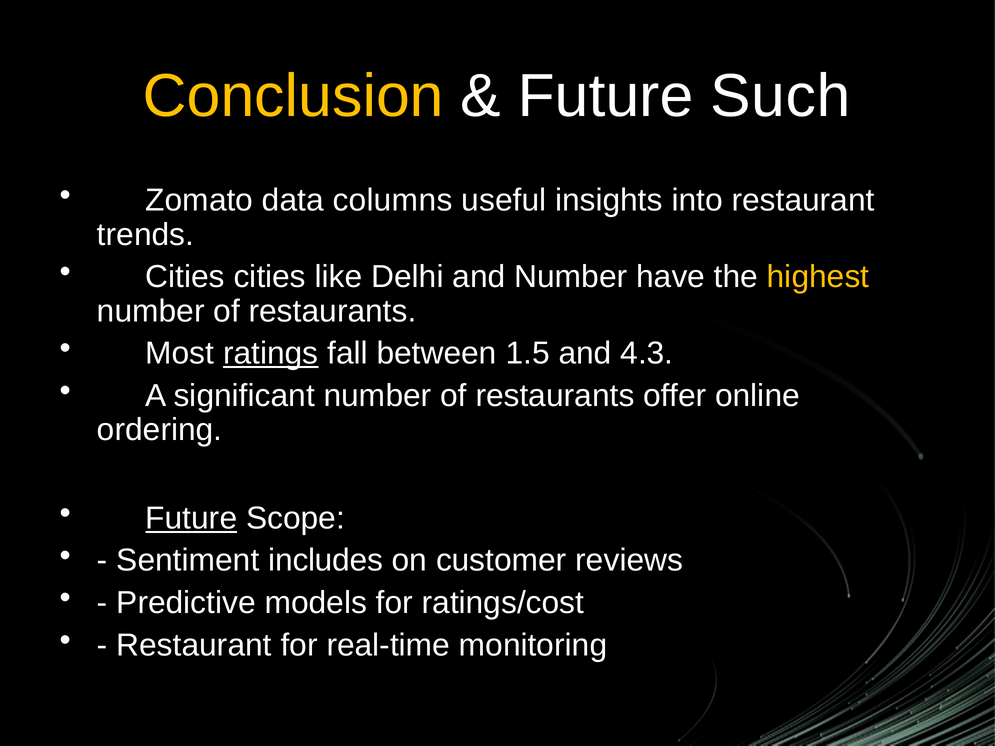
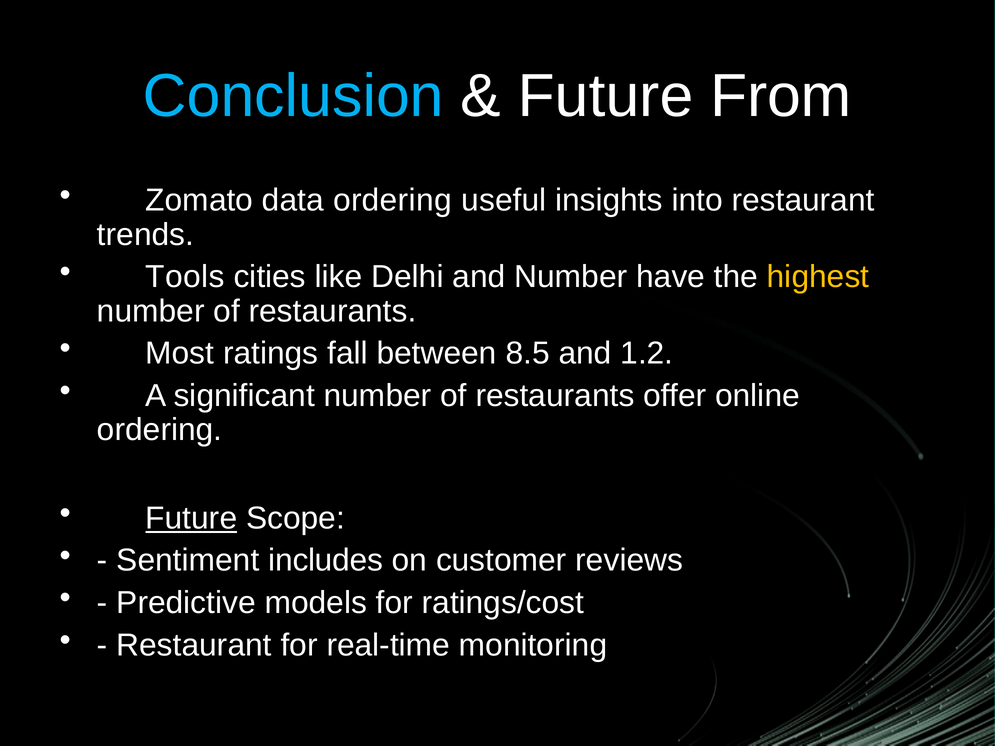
Conclusion colour: yellow -> light blue
Such: Such -> From
data columns: columns -> ordering
Cities at (185, 277): Cities -> Tools
ratings underline: present -> none
1.5: 1.5 -> 8.5
4.3: 4.3 -> 1.2
